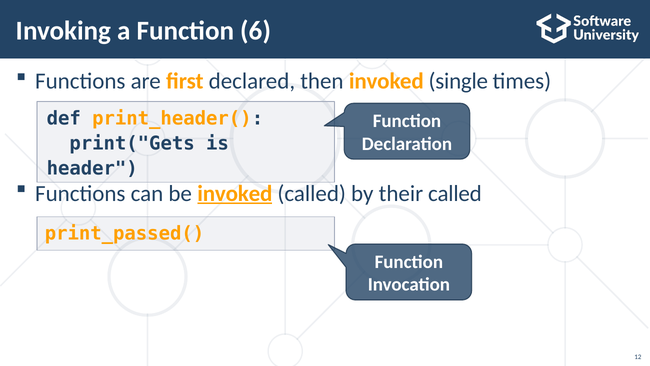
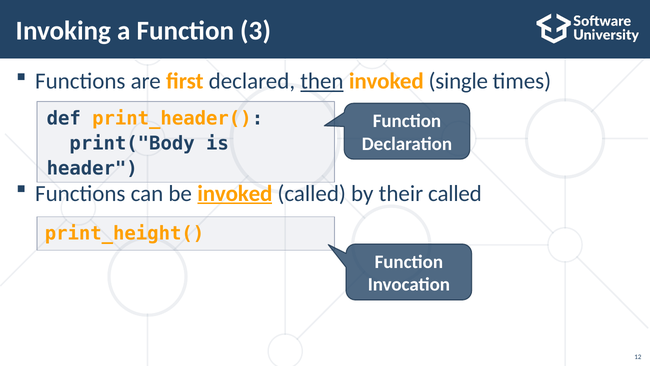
6: 6 -> 3
then underline: none -> present
print("Gets: print("Gets -> print("Body
print_passed(: print_passed( -> print_height(
